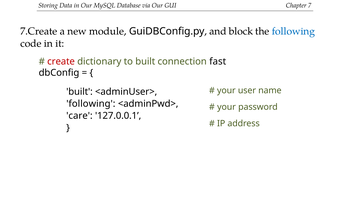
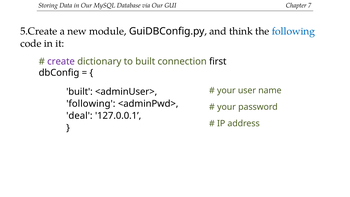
7.Create: 7.Create -> 5.Create
block: block -> think
create colour: red -> purple
fast: fast -> first
care: care -> deal
